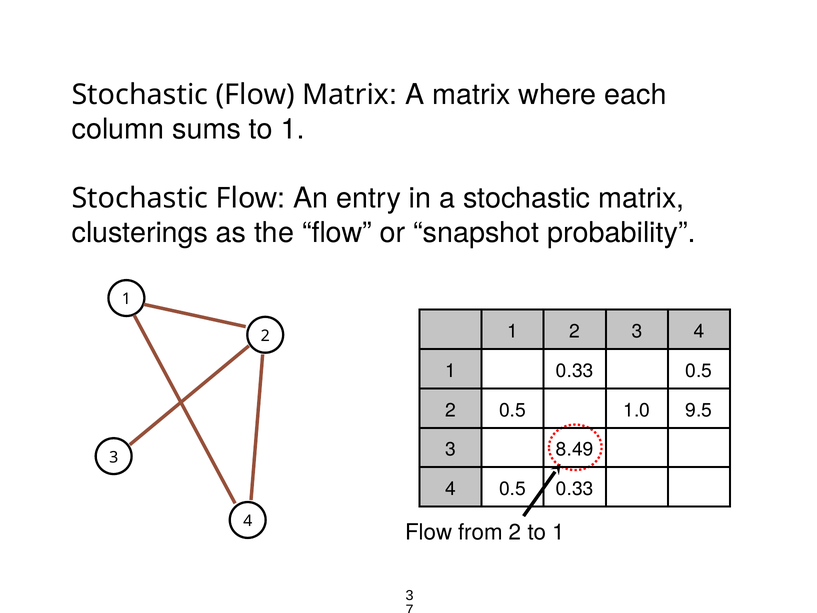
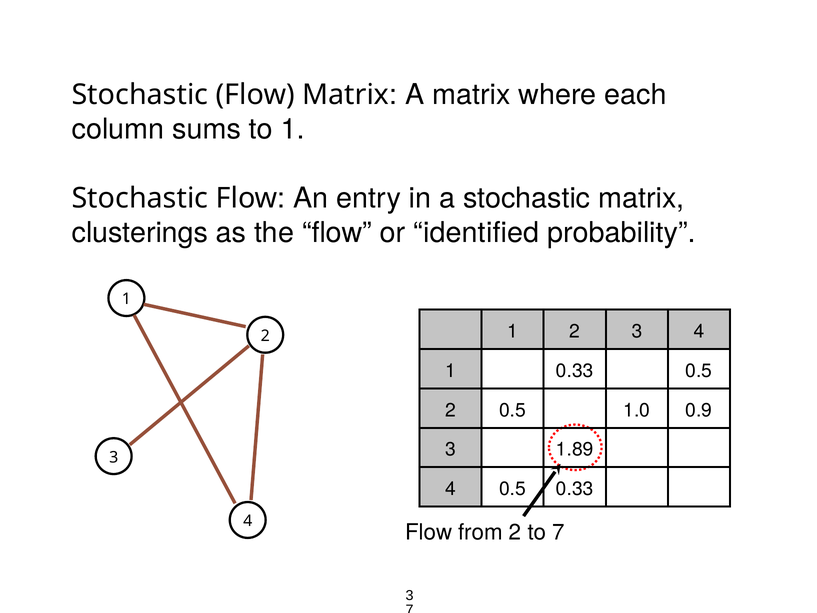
snapshot: snapshot -> identified
9.5: 9.5 -> 0.9
8.49: 8.49 -> 1.89
2 to 1: 1 -> 7
